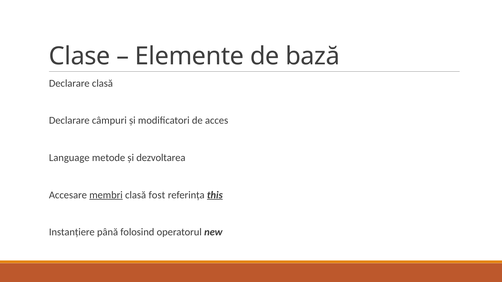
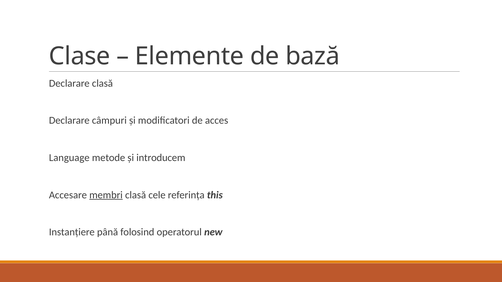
dezvoltarea: dezvoltarea -> introducem
fost: fost -> cele
this underline: present -> none
